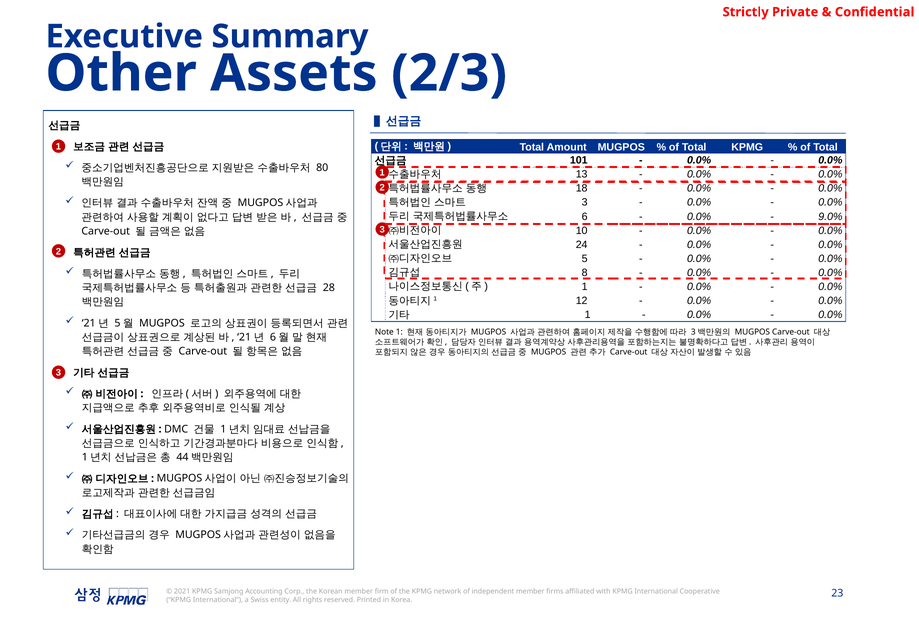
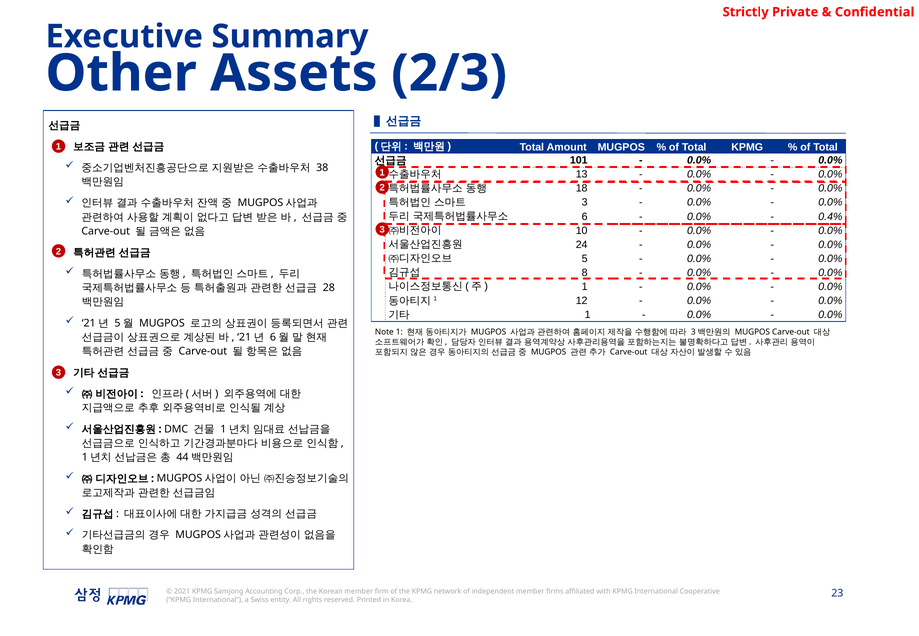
80: 80 -> 38
9.0%: 9.0% -> 0.4%
